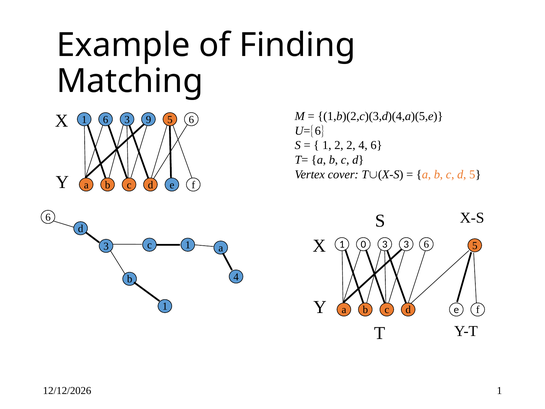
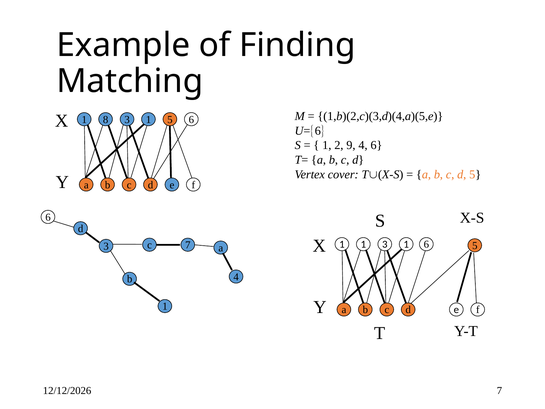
1 6: 6 -> 8
9 at (148, 119): 9 -> 1
2 2: 2 -> 9
c 1: 1 -> 7
1 0: 0 -> 1
3 at (406, 244): 3 -> 1
1 at (499, 390): 1 -> 7
